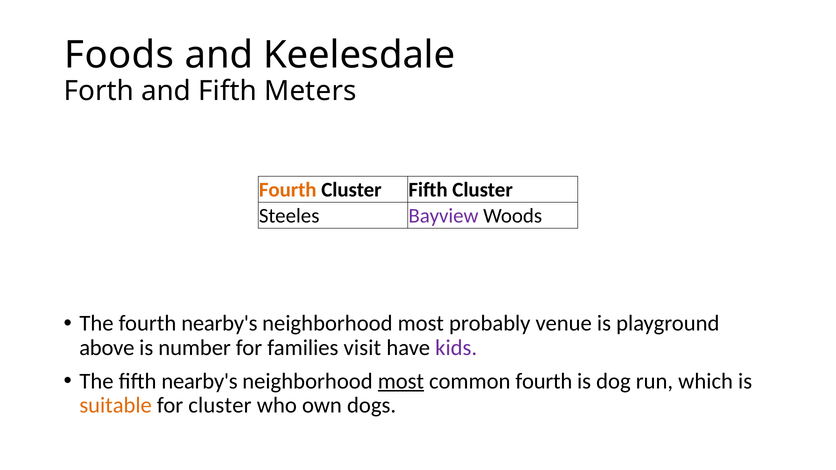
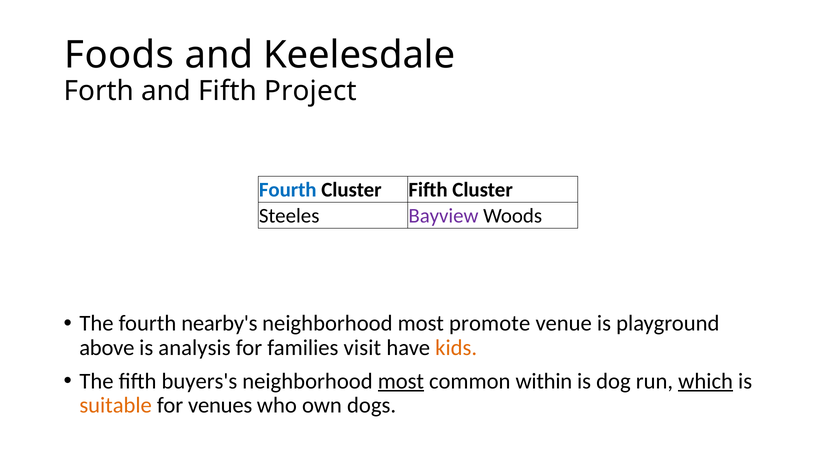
Meters: Meters -> Project
Fourth at (288, 190) colour: orange -> blue
probably: probably -> promote
number: number -> analysis
kids colour: purple -> orange
fifth nearby's: nearby's -> buyers's
common fourth: fourth -> within
which underline: none -> present
for cluster: cluster -> venues
